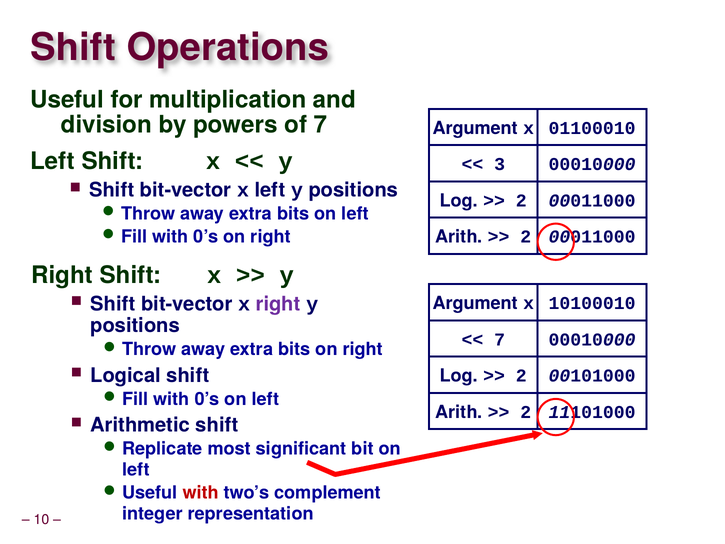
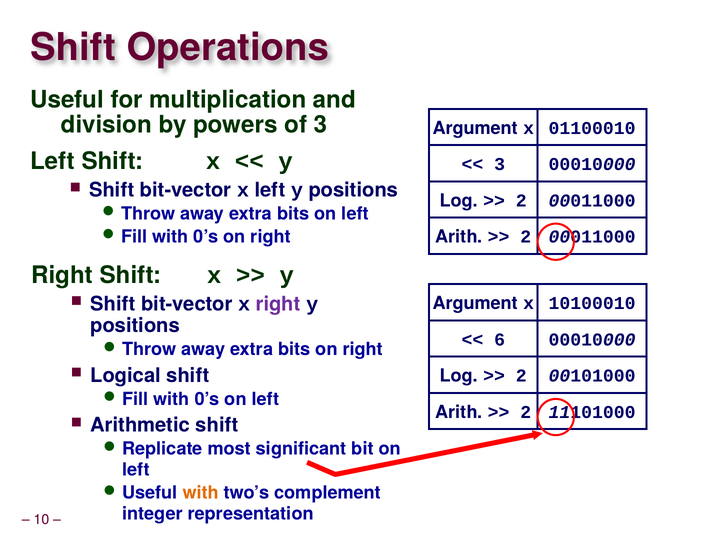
of 7: 7 -> 3
7 at (500, 340): 7 -> 6
with at (201, 493) colour: red -> orange
